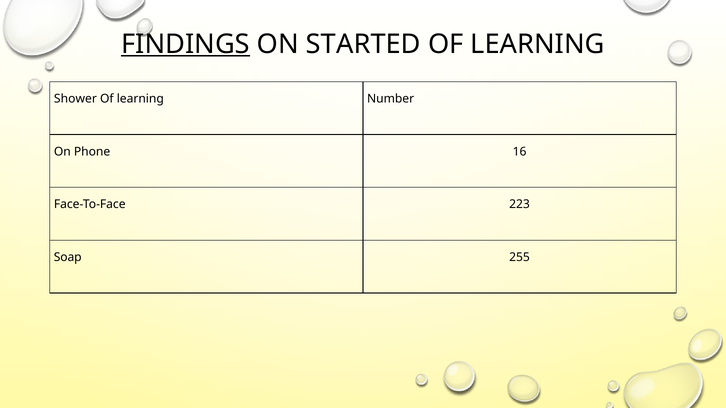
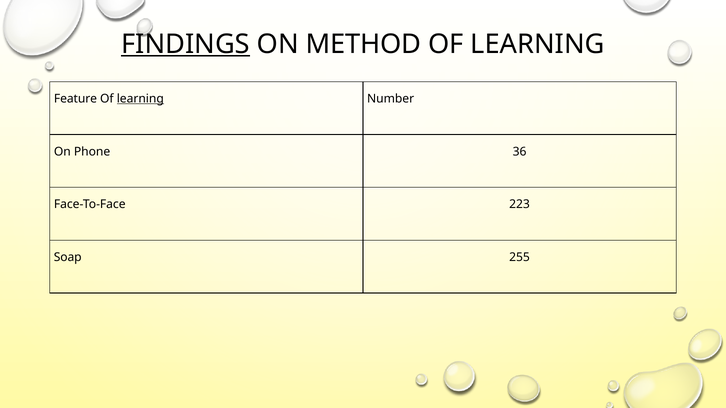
STARTED: STARTED -> METHOD
Shower: Shower -> Feature
learning at (140, 99) underline: none -> present
16: 16 -> 36
